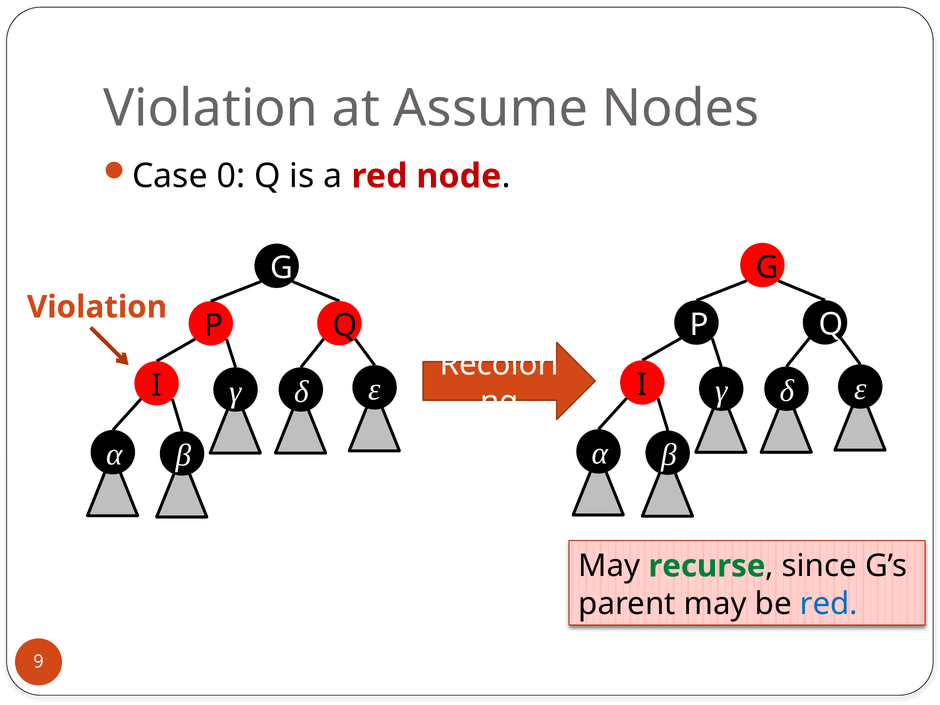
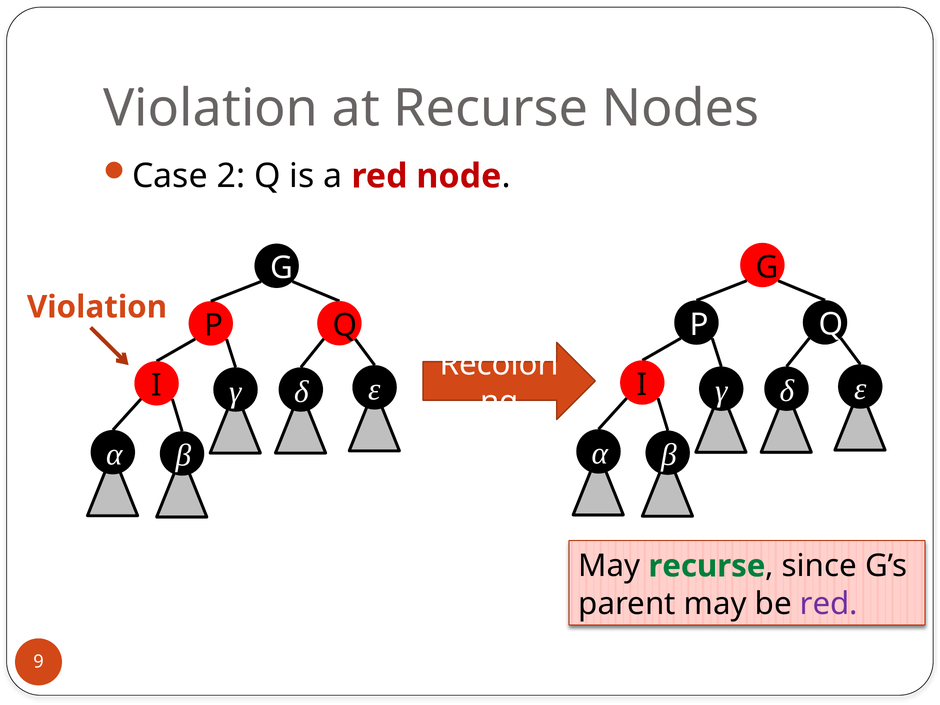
at Assume: Assume -> Recurse
0: 0 -> 2
red at (829, 604) colour: blue -> purple
